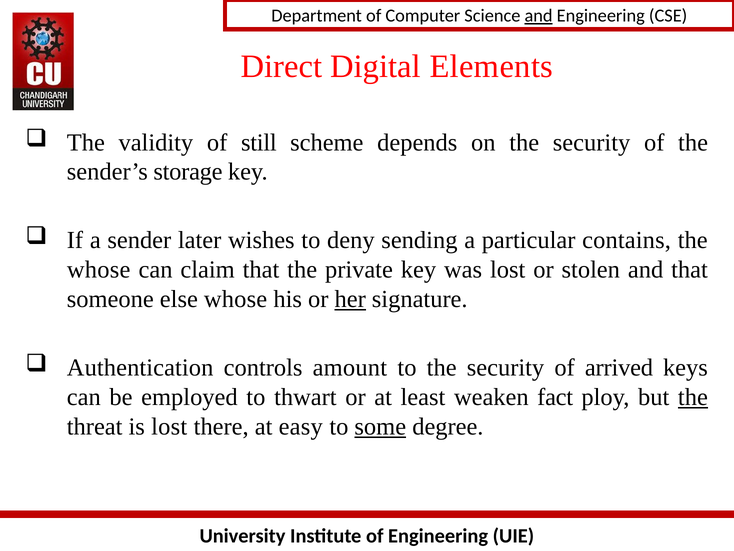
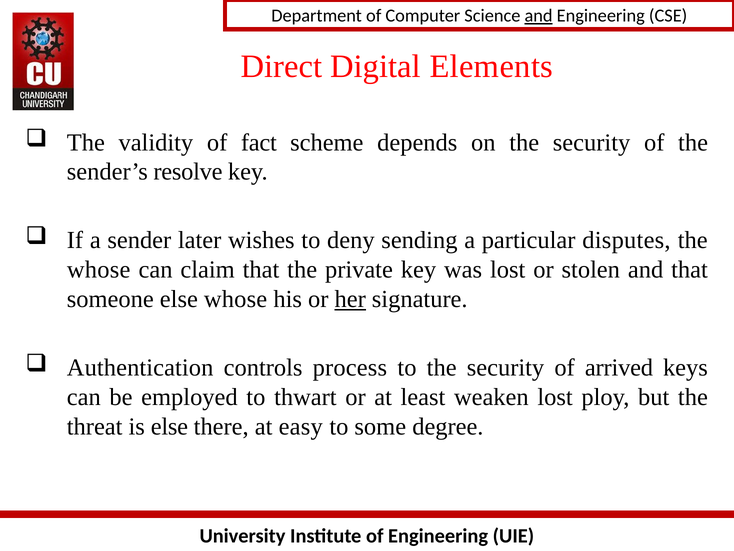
still: still -> fact
storage: storage -> resolve
contains: contains -> disputes
amount: amount -> process
weaken fact: fact -> lost
the at (693, 397) underline: present -> none
is lost: lost -> else
some underline: present -> none
